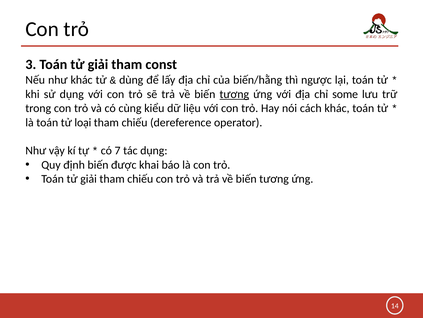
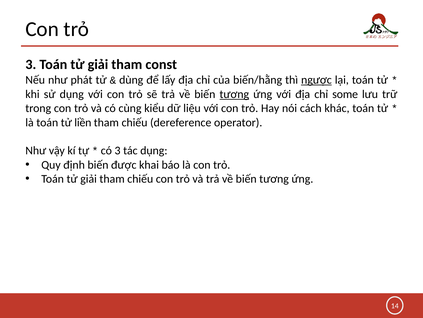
như khác: khác -> phát
ngược underline: none -> present
loại: loại -> liền
có 7: 7 -> 3
